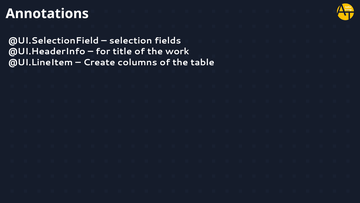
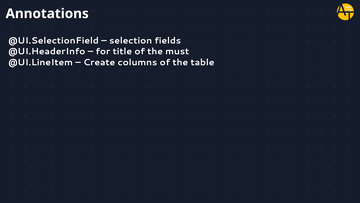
work: work -> must
